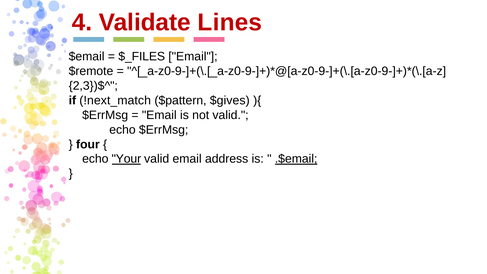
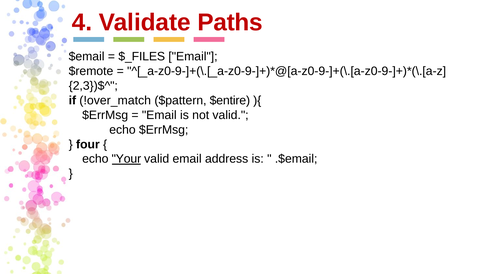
Lines: Lines -> Paths
!next_match: !next_match -> !over_match
$gives: $gives -> $entire
.$email underline: present -> none
